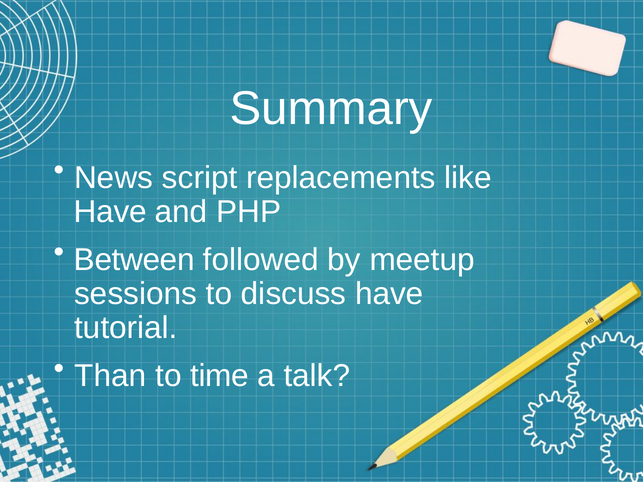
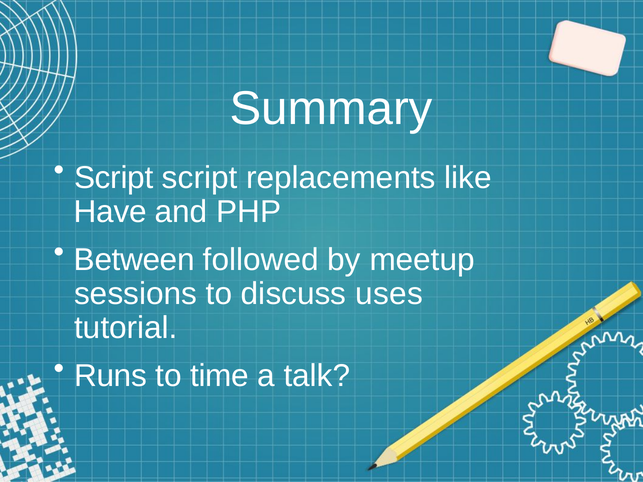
News at (114, 178): News -> Script
discuss have: have -> uses
Than: Than -> Runs
